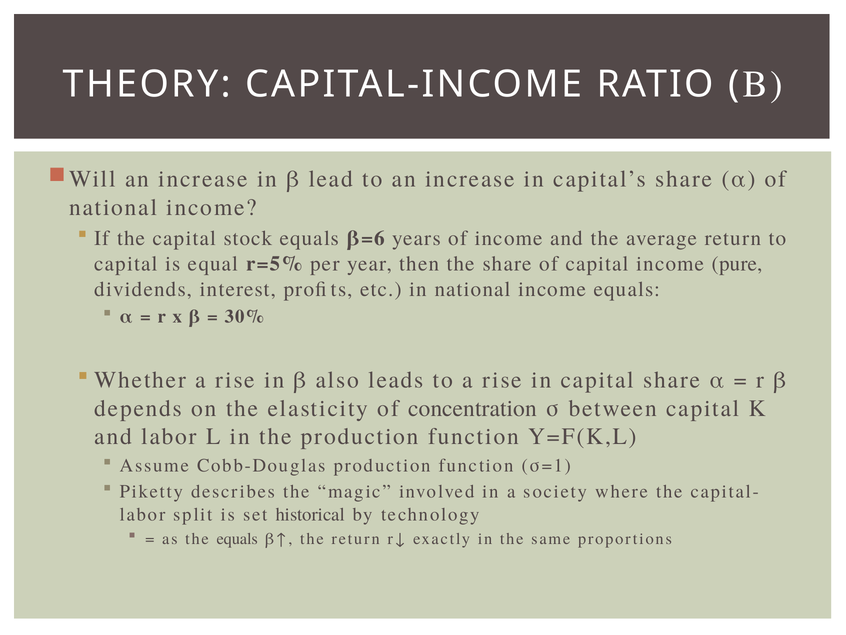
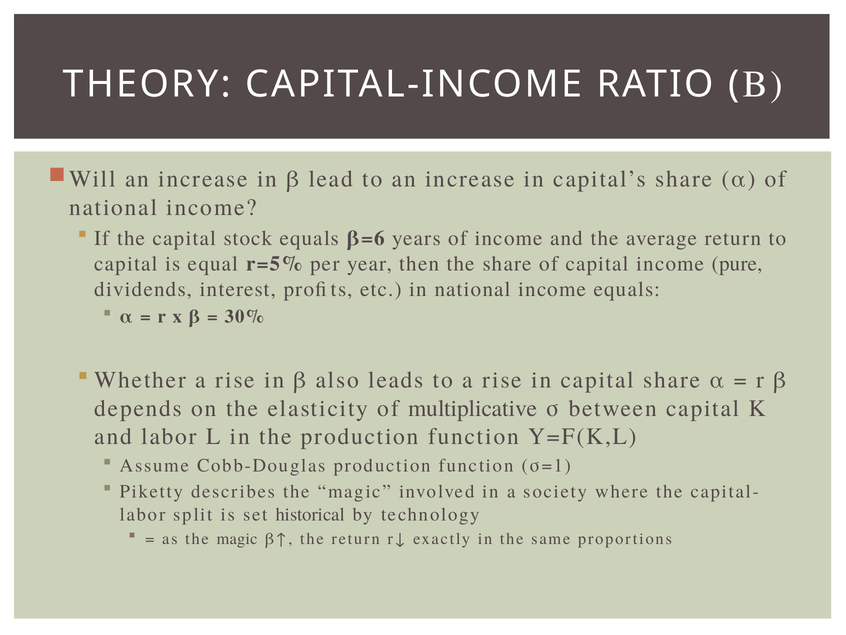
concentration: concentration -> multiplicative
as the equals: equals -> magic
